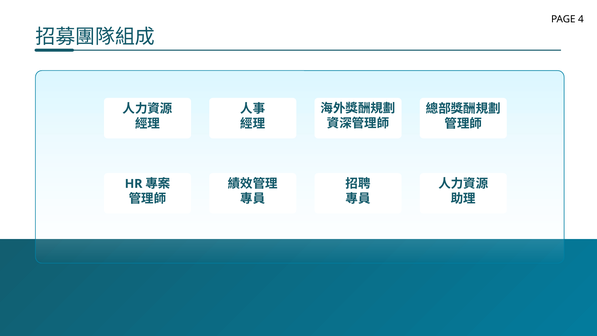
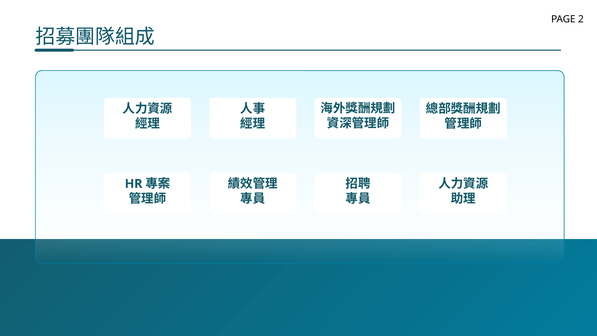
4: 4 -> 2
